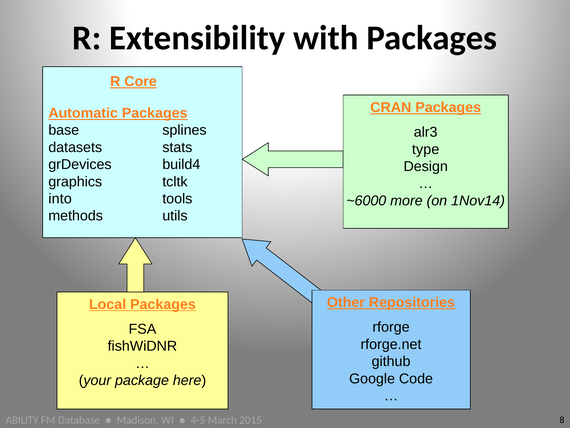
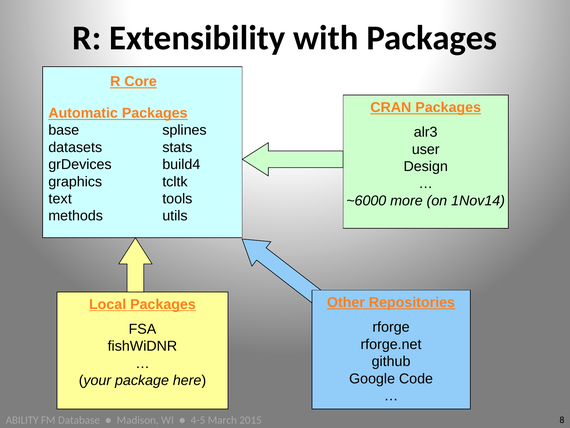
type: type -> user
into: into -> text
